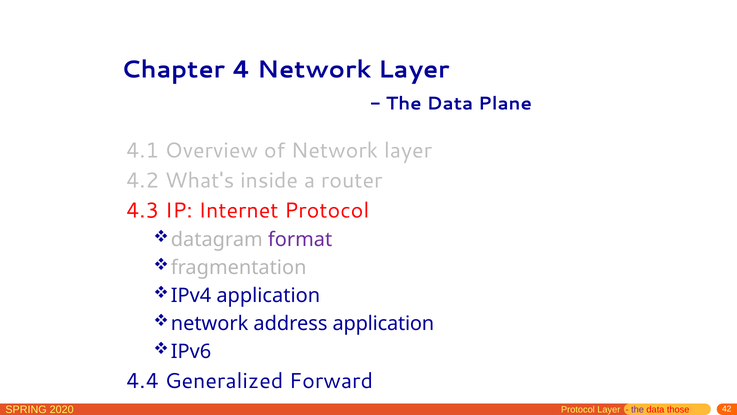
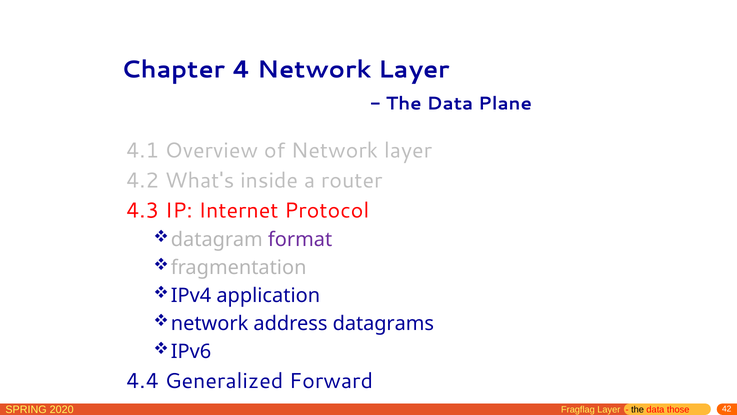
address application: application -> datagrams
Protocol at (578, 409): Protocol -> Fragflag
the at (638, 409) colour: purple -> black
